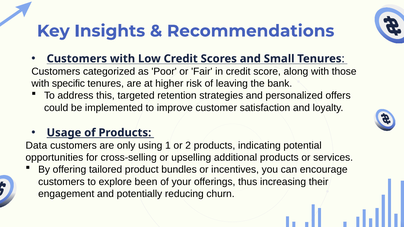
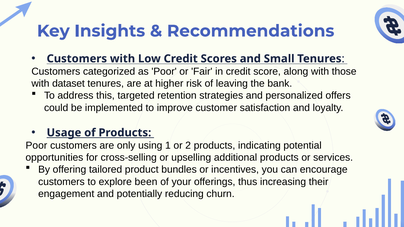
specific: specific -> dataset
Data at (36, 146): Data -> Poor
